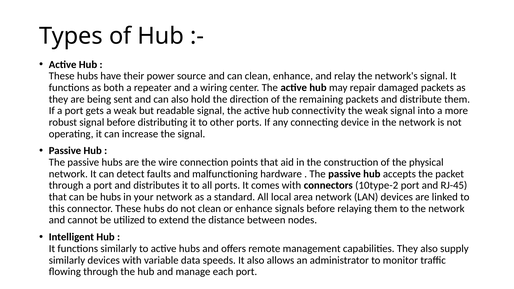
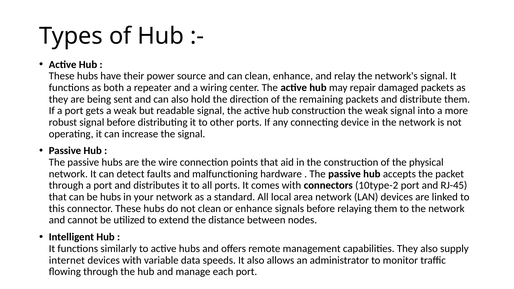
hub connectivity: connectivity -> construction
similarly at (67, 260): similarly -> internet
